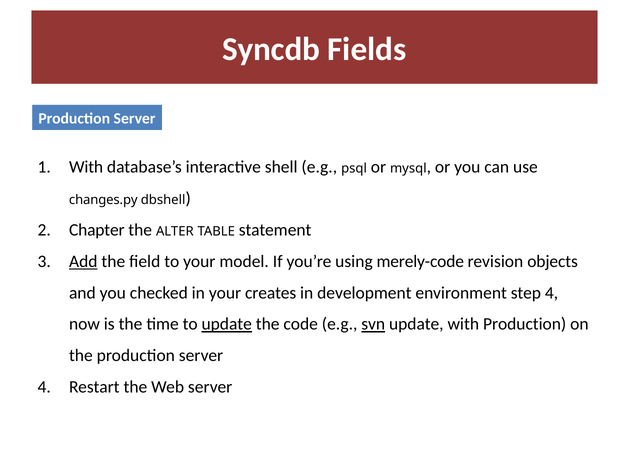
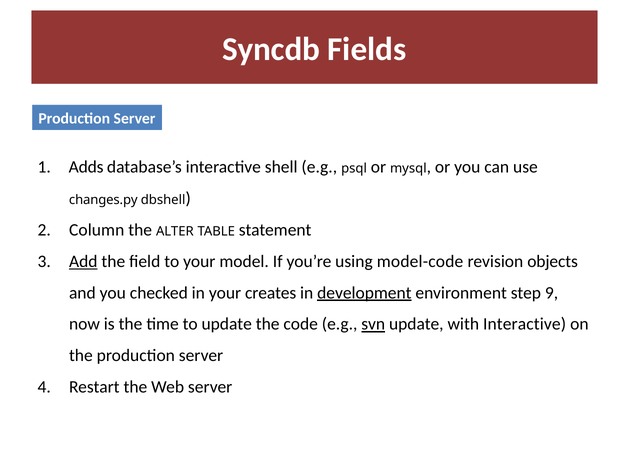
1 With: With -> Adds
Chapter: Chapter -> Column
merely-code: merely-code -> model-code
development underline: none -> present
step 4: 4 -> 9
update at (227, 324) underline: present -> none
with Production: Production -> Interactive
